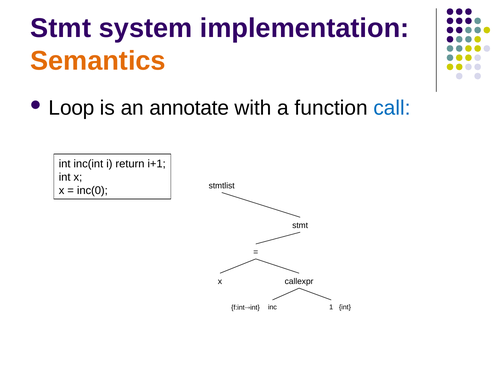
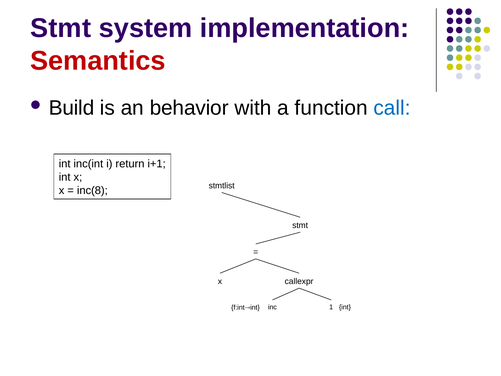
Semantics colour: orange -> red
Loop: Loop -> Build
annotate: annotate -> behavior
inc(0: inc(0 -> inc(8
